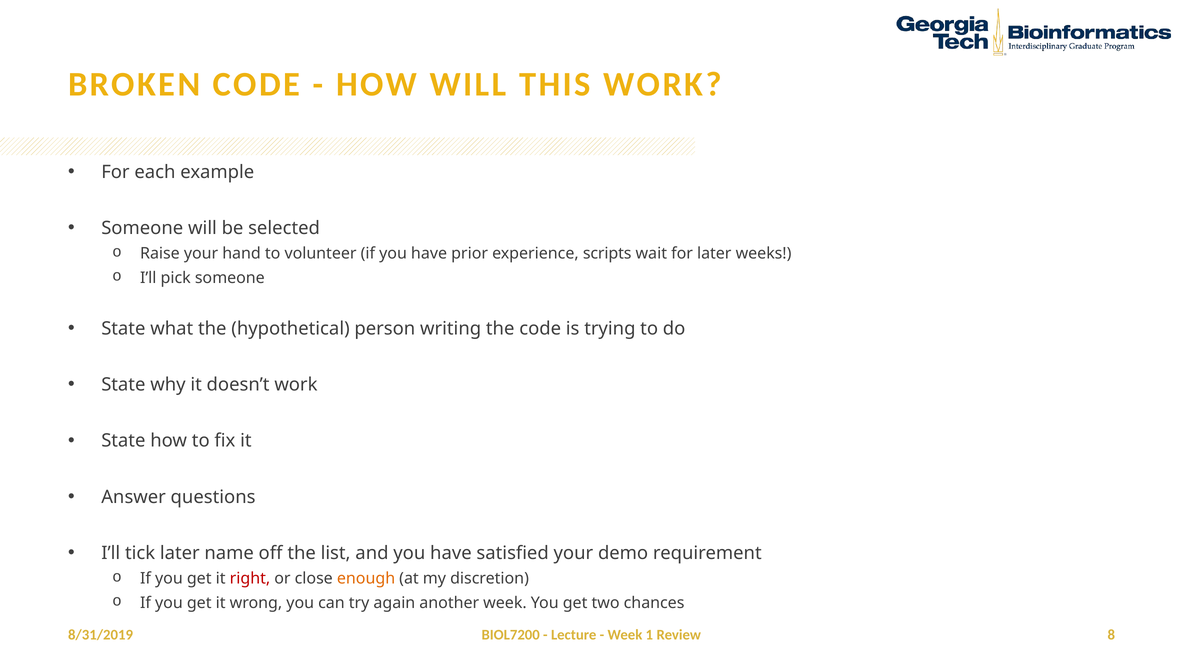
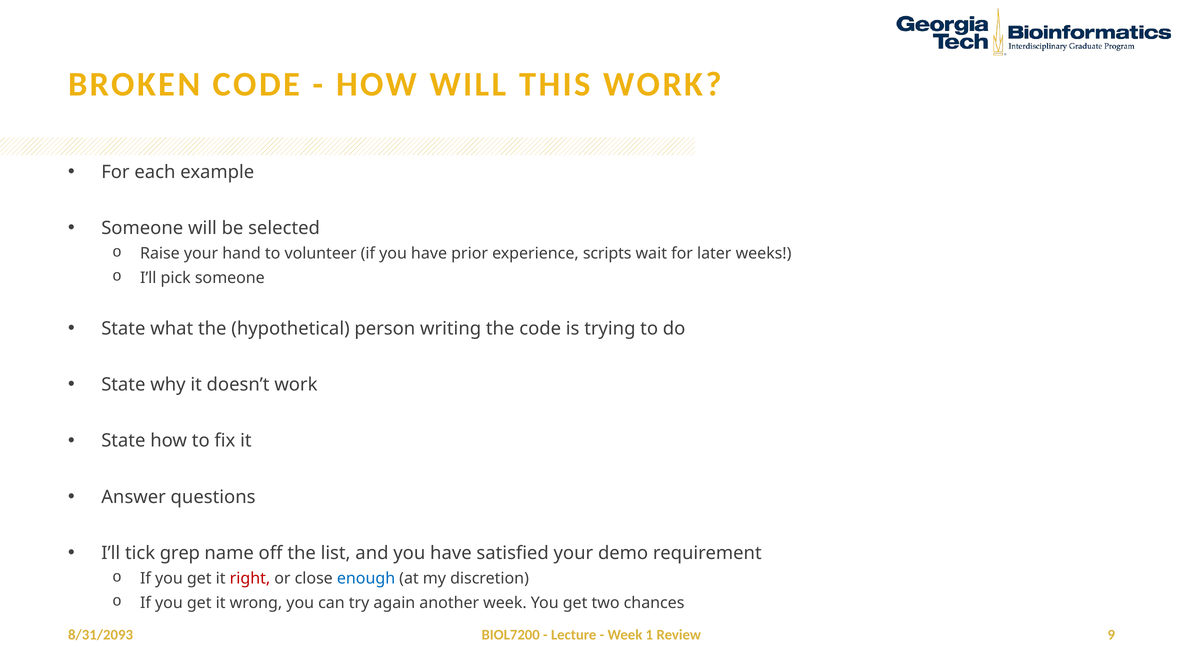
tick later: later -> grep
enough colour: orange -> blue
8: 8 -> 9
8/31/2019: 8/31/2019 -> 8/31/2093
